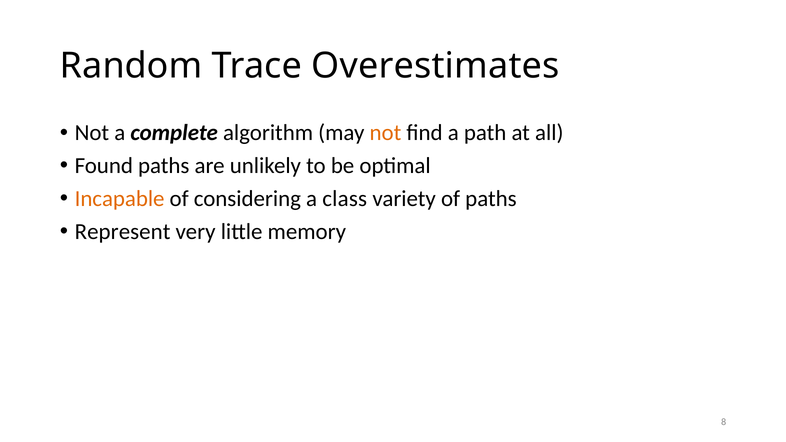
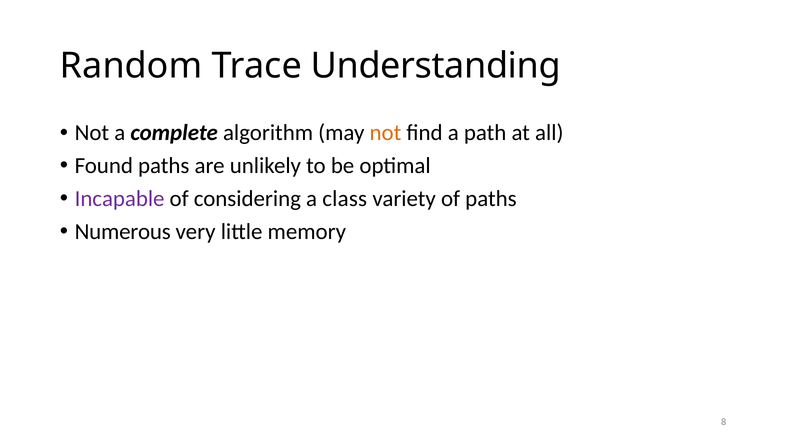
Overestimates: Overestimates -> Understanding
Incapable colour: orange -> purple
Represent: Represent -> Numerous
